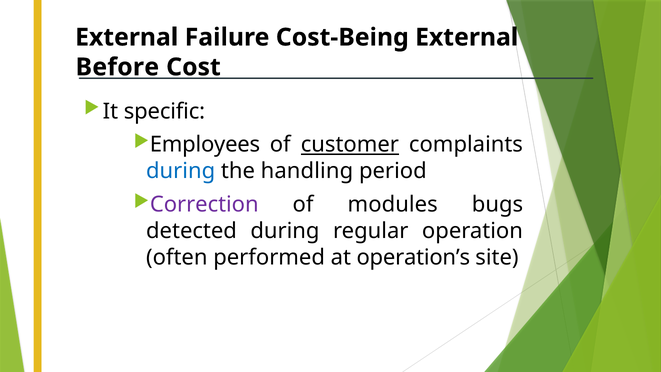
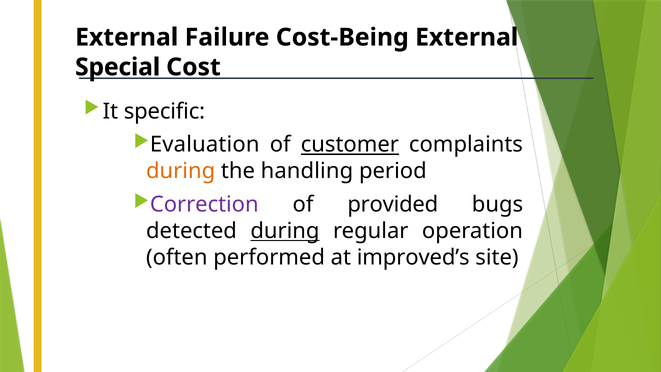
Before: Before -> Special
Employees: Employees -> Evaluation
during at (181, 171) colour: blue -> orange
modules: modules -> provided
during at (285, 231) underline: none -> present
operation’s: operation’s -> improved’s
